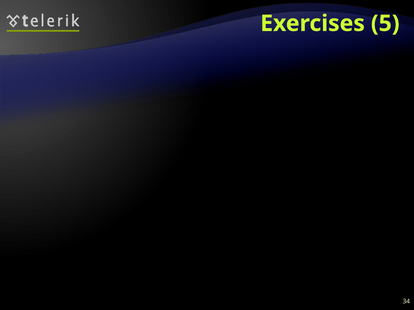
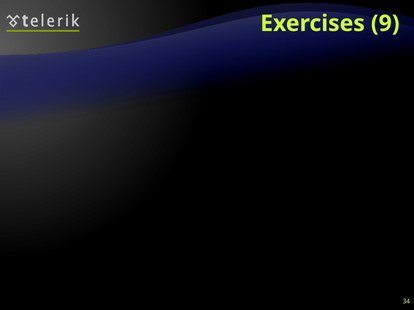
Exercises 5: 5 -> 9
